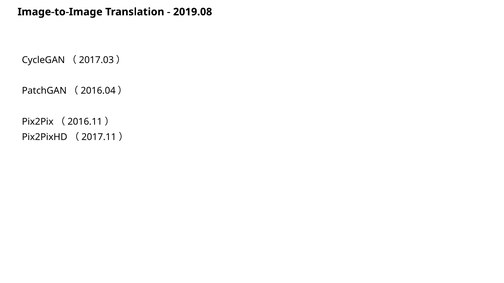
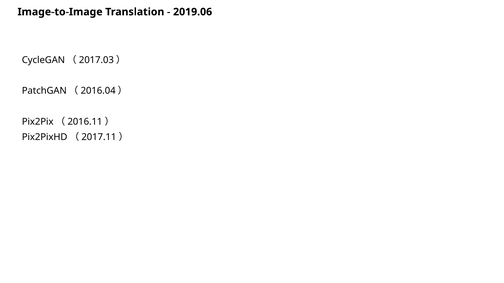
2019.08: 2019.08 -> 2019.06
